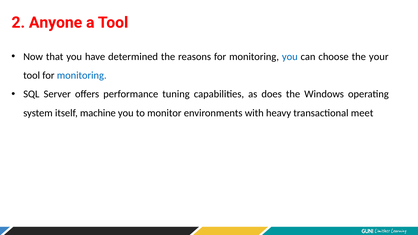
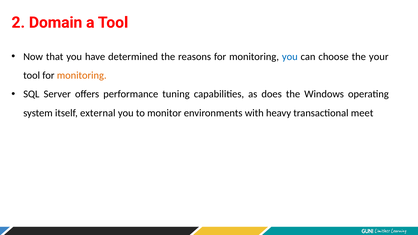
Anyone: Anyone -> Domain
monitoring at (82, 75) colour: blue -> orange
machine: machine -> external
